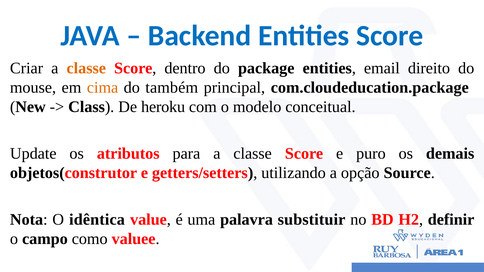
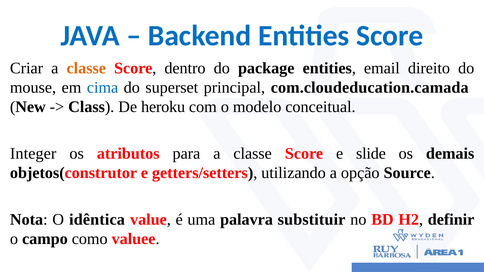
cima colour: orange -> blue
também: também -> superset
com.cloudeducation.package: com.cloudeducation.package -> com.cloudeducation.camada
Update: Update -> Integer
puro: puro -> slide
